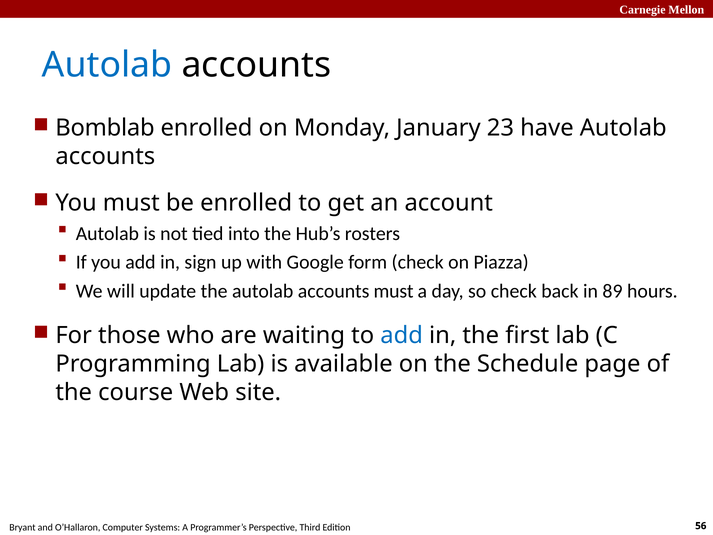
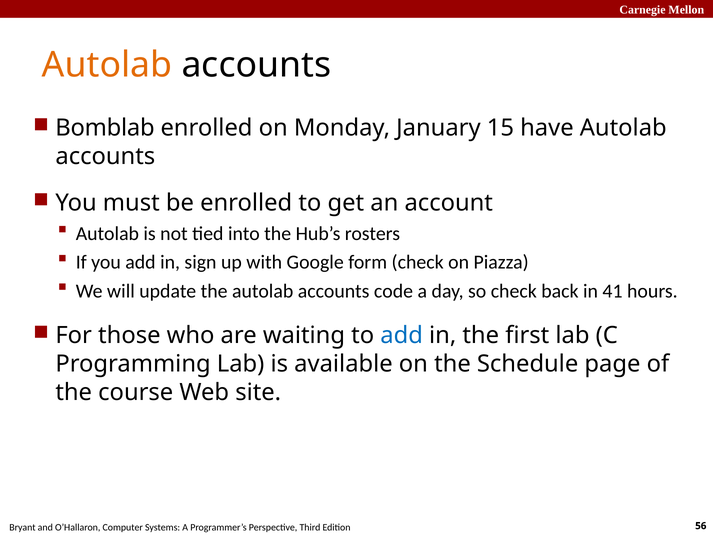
Autolab at (107, 65) colour: blue -> orange
23: 23 -> 15
accounts must: must -> code
89: 89 -> 41
